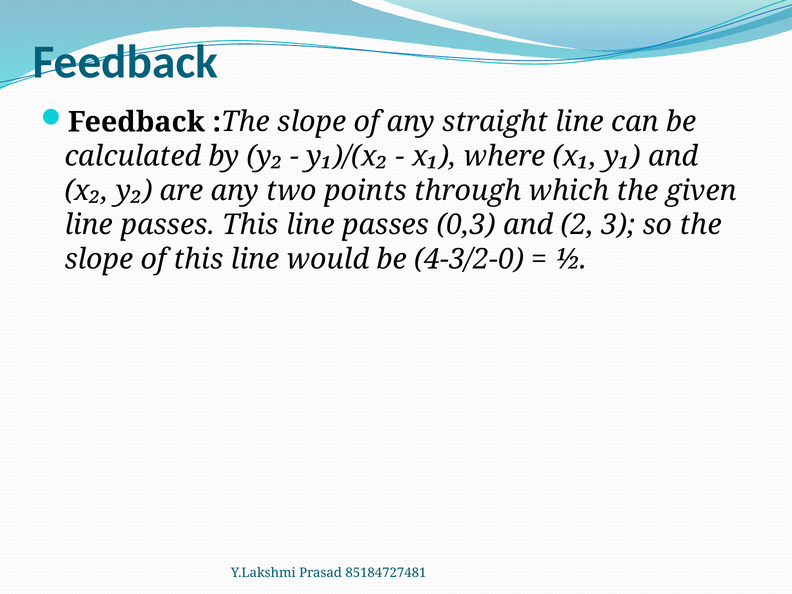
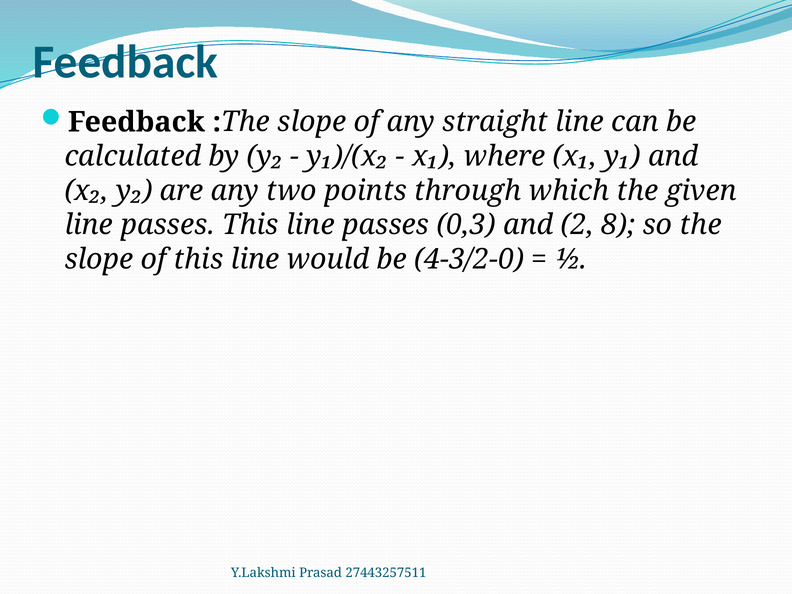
3: 3 -> 8
85184727481: 85184727481 -> 27443257511
